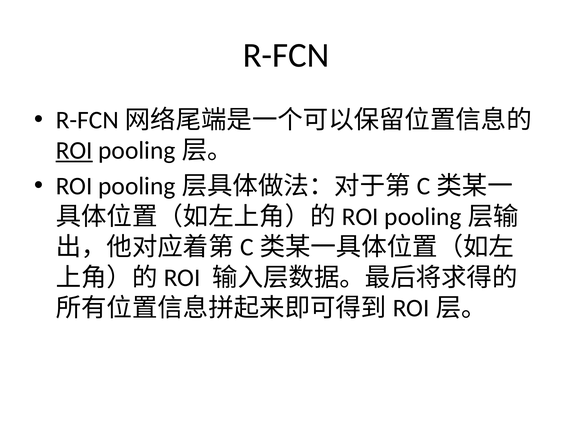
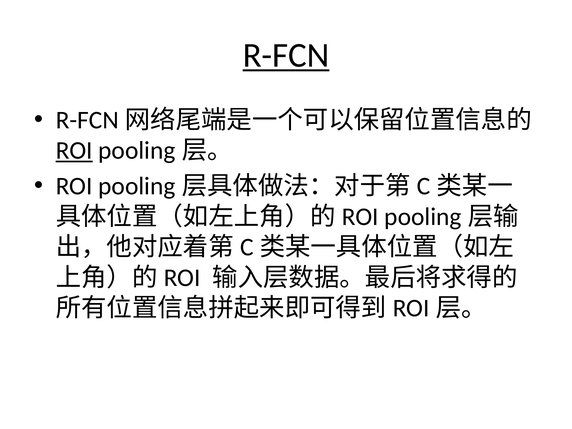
R-FCN underline: none -> present
